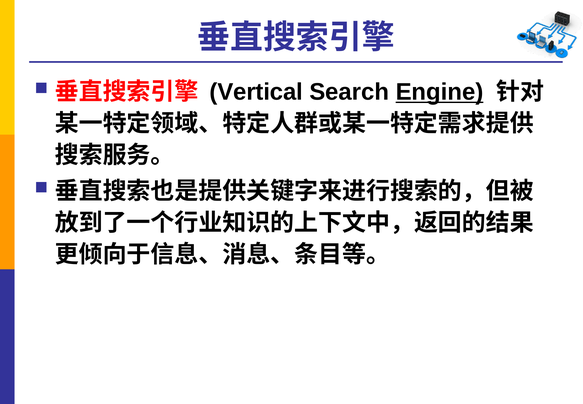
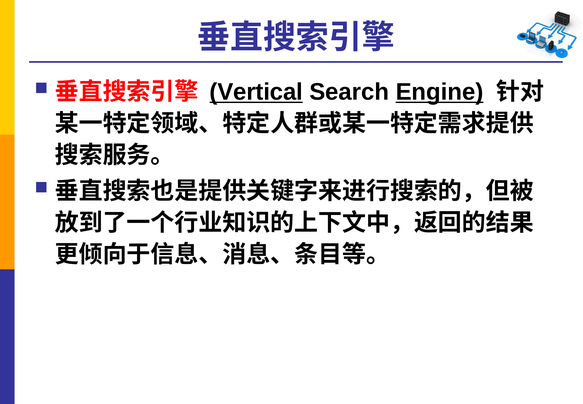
Vertical underline: none -> present
